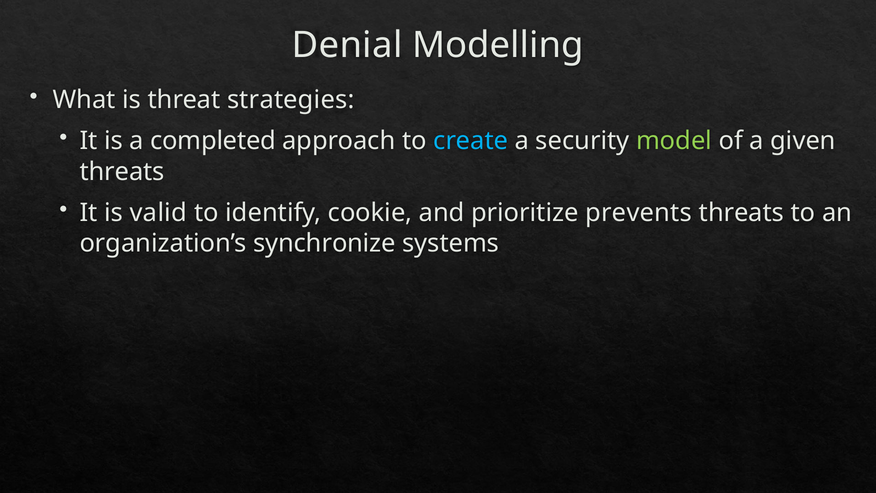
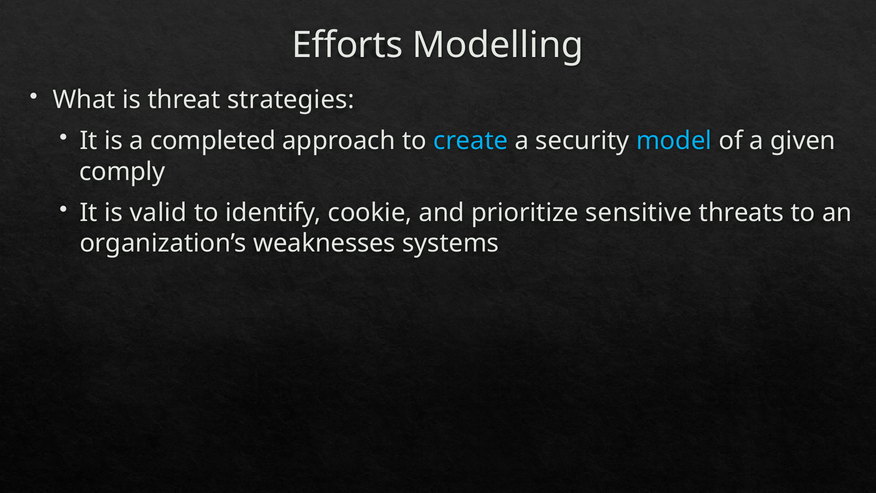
Denial: Denial -> Efforts
model colour: light green -> light blue
threats at (122, 172): threats -> comply
prevents: prevents -> sensitive
synchronize: synchronize -> weaknesses
